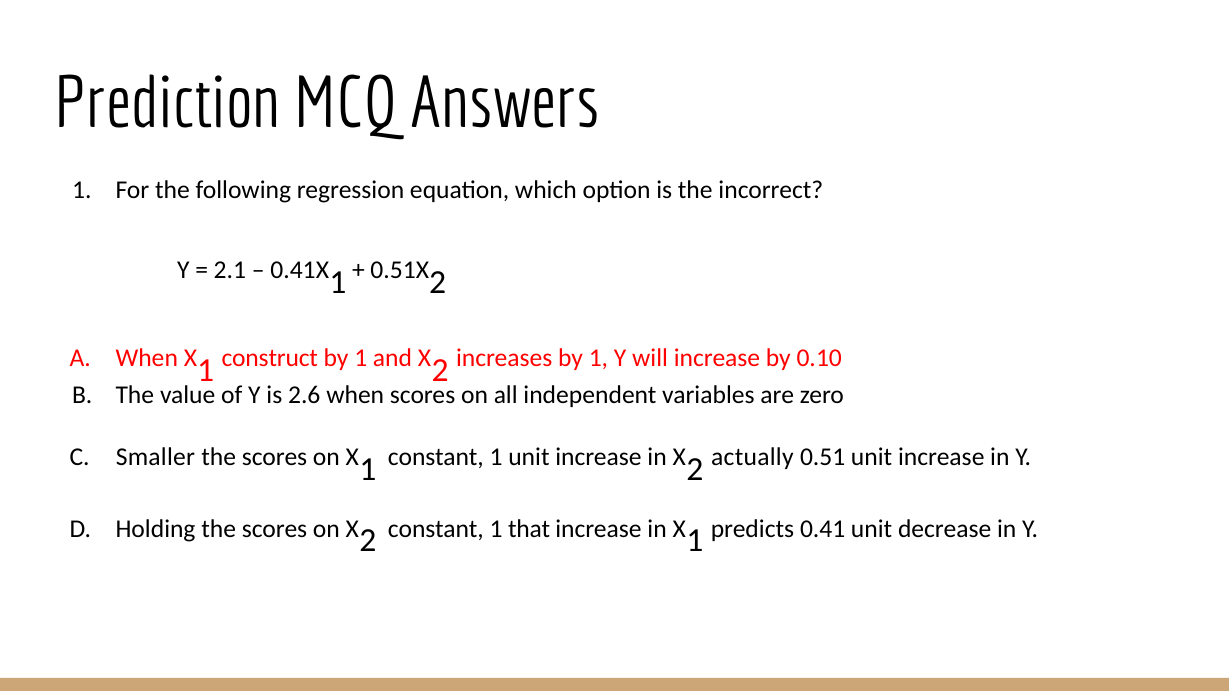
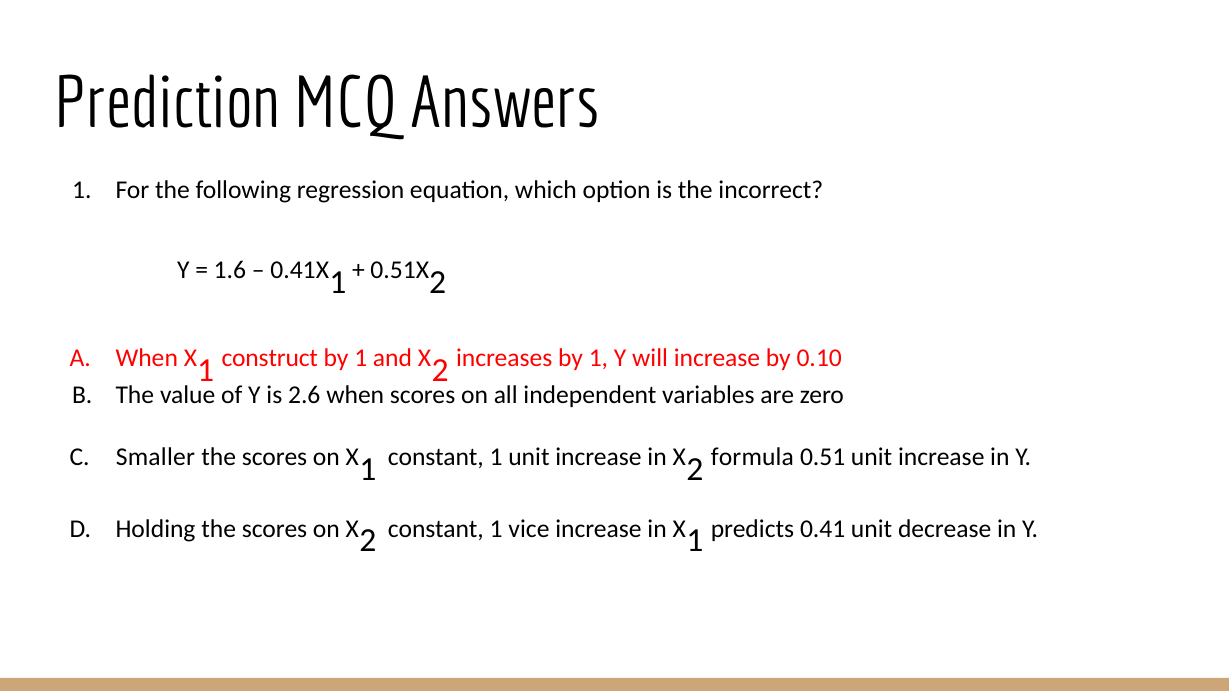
2.1: 2.1 -> 1.6
actually: actually -> formula
that: that -> vice
